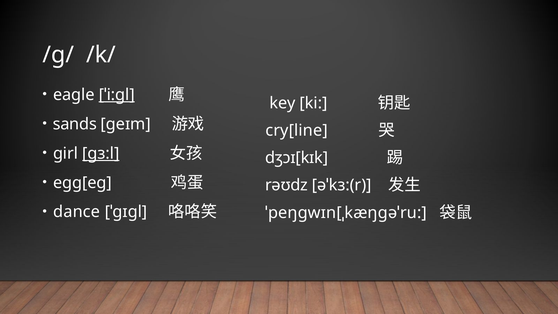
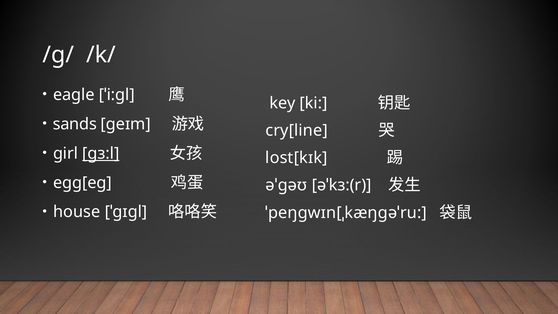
ˈi:gl underline: present -> none
dʒɔɪ[kɪk: dʒɔɪ[kɪk -> lost[kɪk
rəʊdz: rəʊdz -> əˈgəʊ
dance: dance -> house
